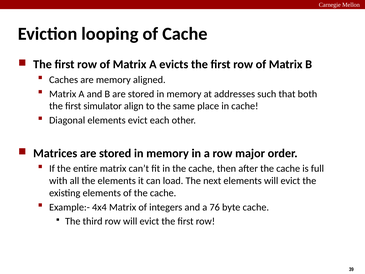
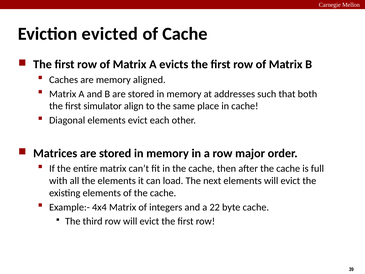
looping: looping -> evicted
76: 76 -> 22
